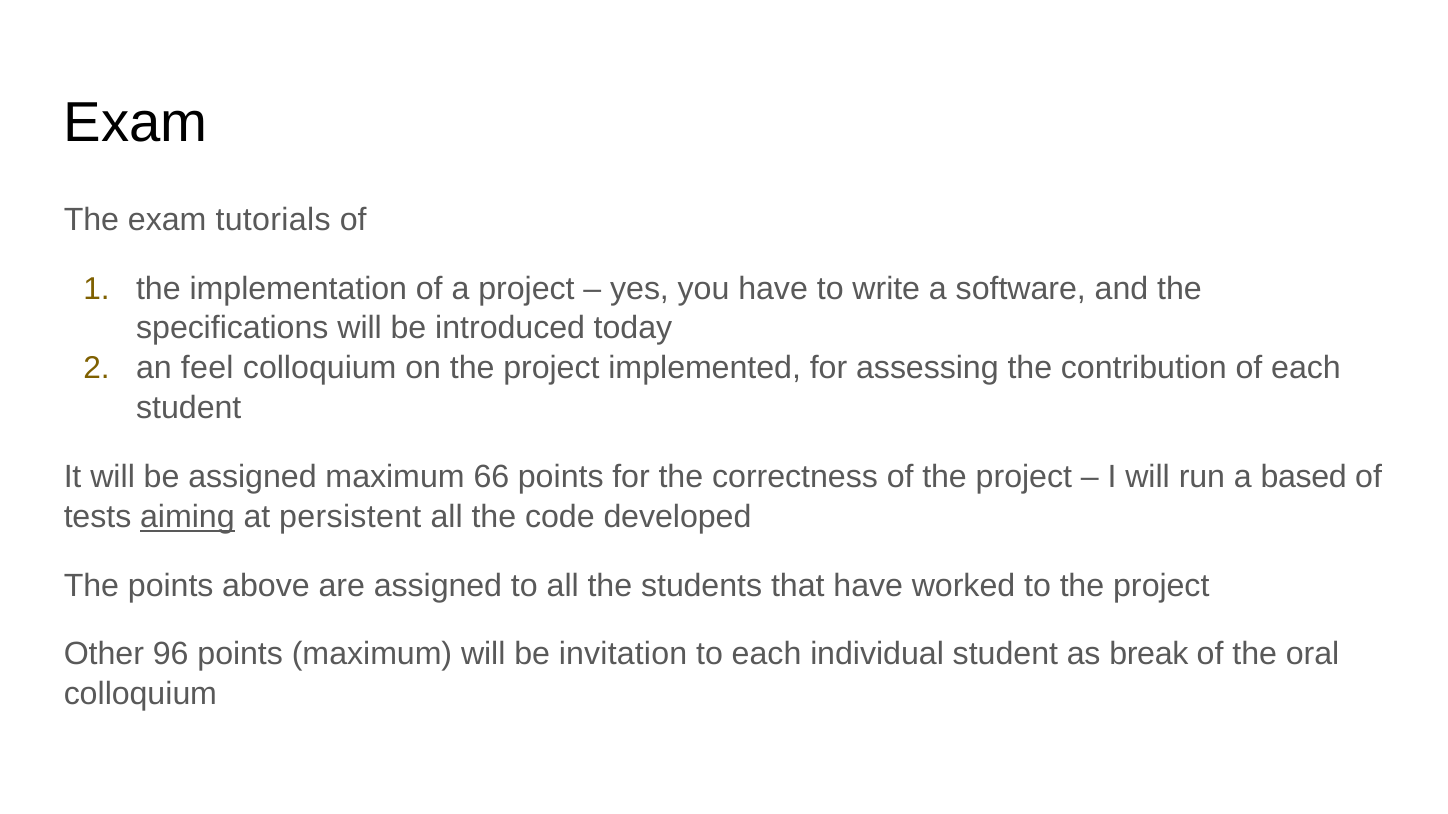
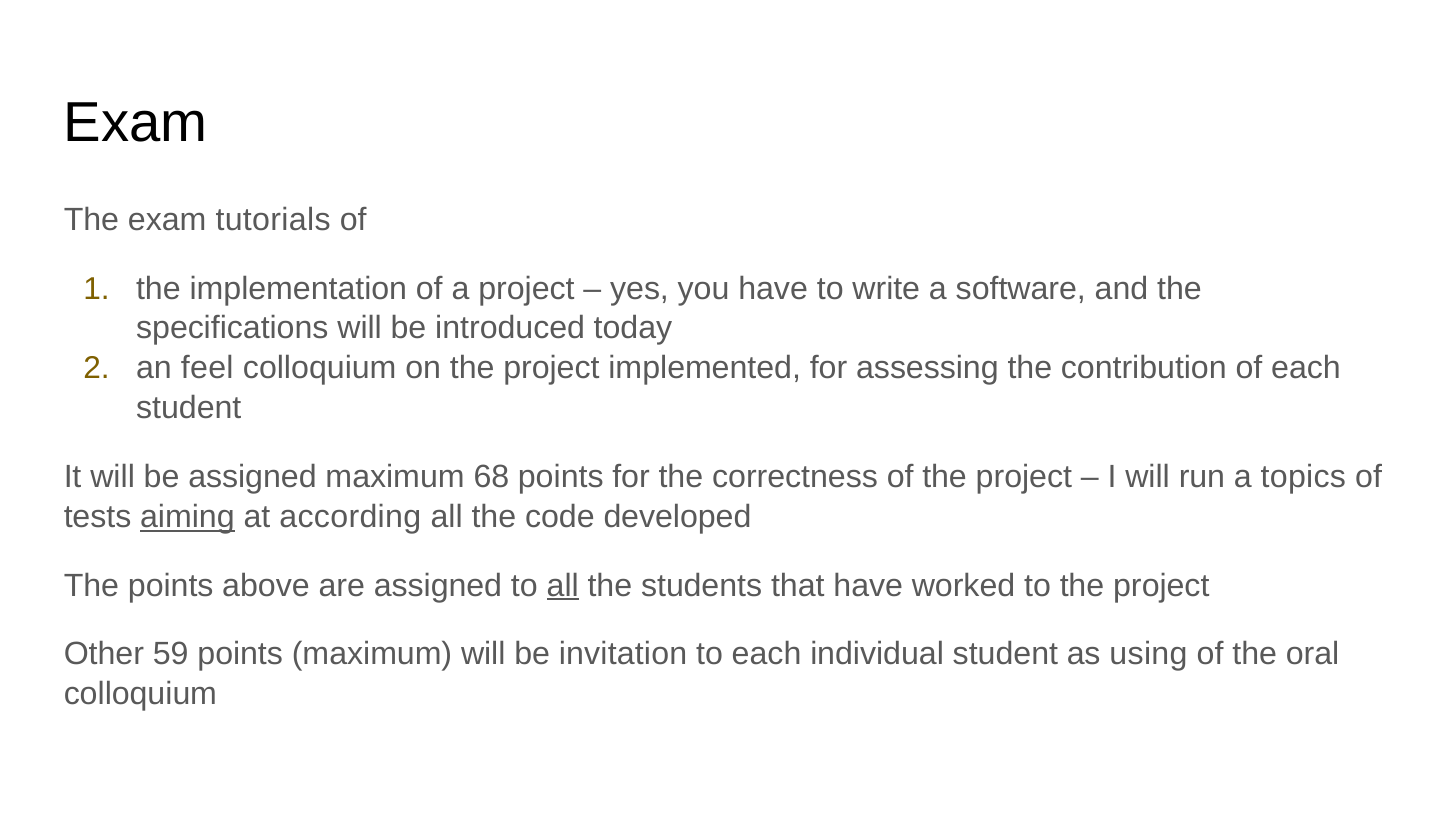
66: 66 -> 68
based: based -> topics
persistent: persistent -> according
all at (563, 586) underline: none -> present
96: 96 -> 59
break: break -> using
